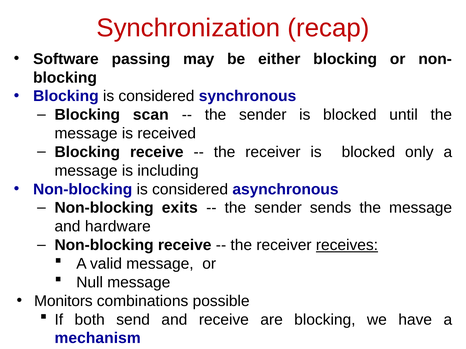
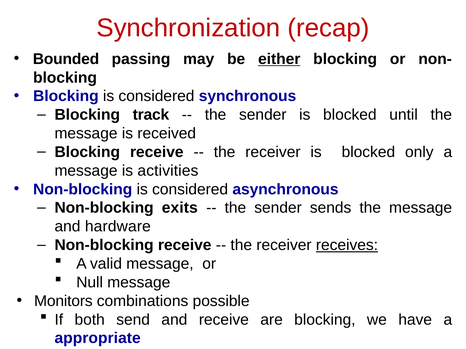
Software: Software -> Bounded
either underline: none -> present
scan: scan -> track
including: including -> activities
mechanism: mechanism -> appropriate
